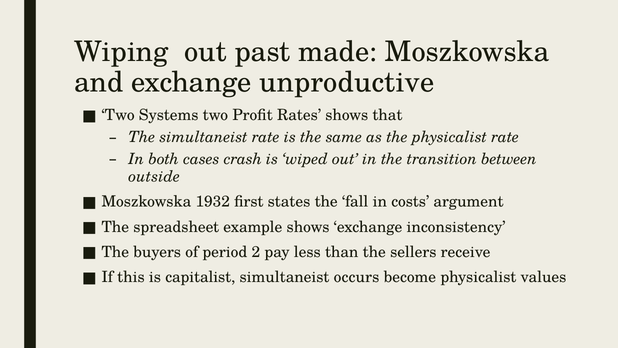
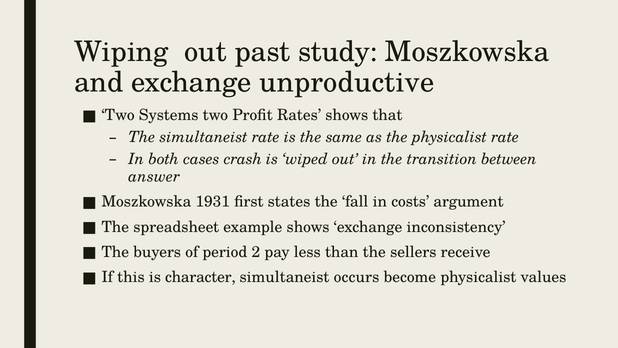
made: made -> study
outside: outside -> answer
1932: 1932 -> 1931
capitalist: capitalist -> character
